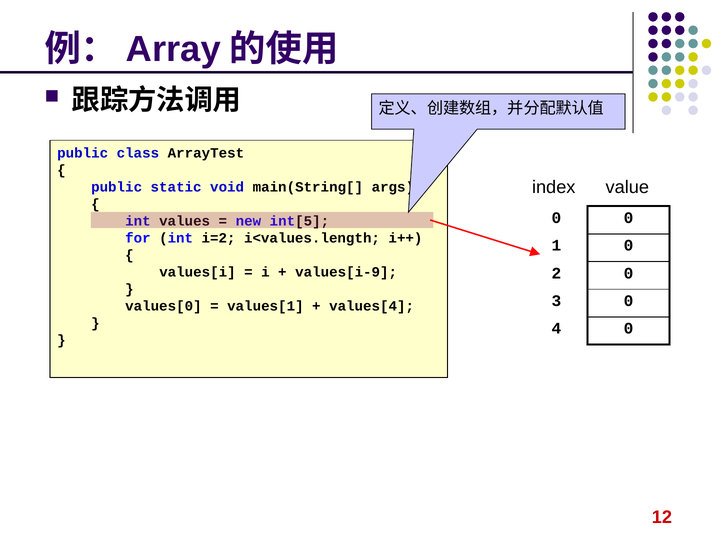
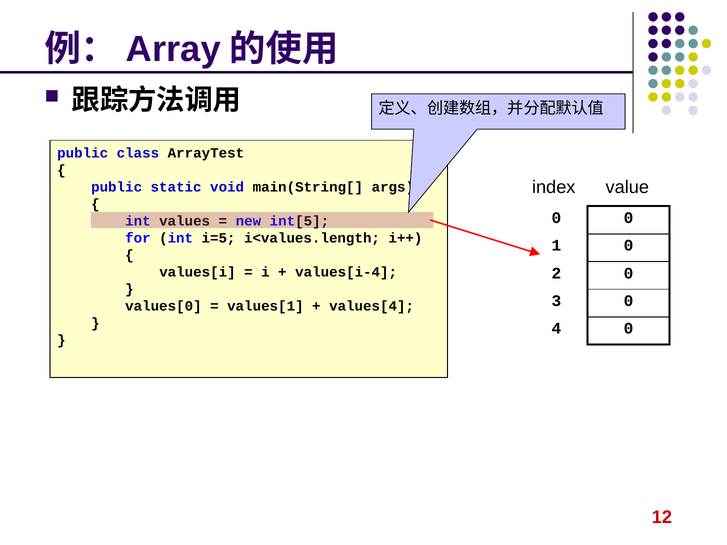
i=2: i=2 -> i=5
values[i-9: values[i-9 -> values[i-4
